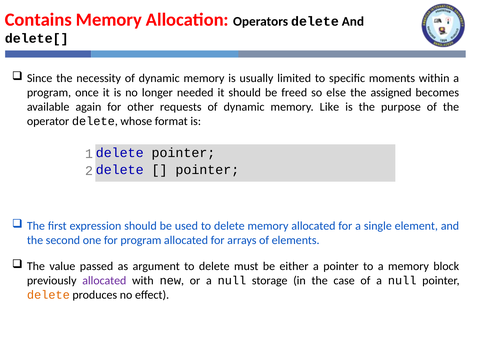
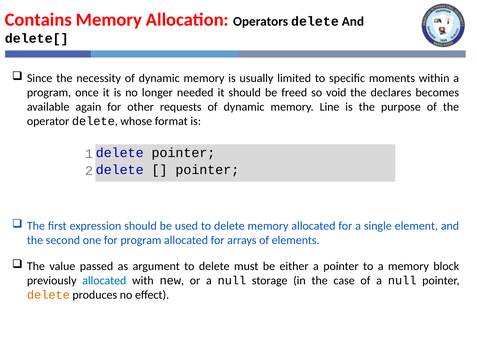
else: else -> void
assigned: assigned -> declares
Like: Like -> Line
allocated at (104, 281) colour: purple -> blue
